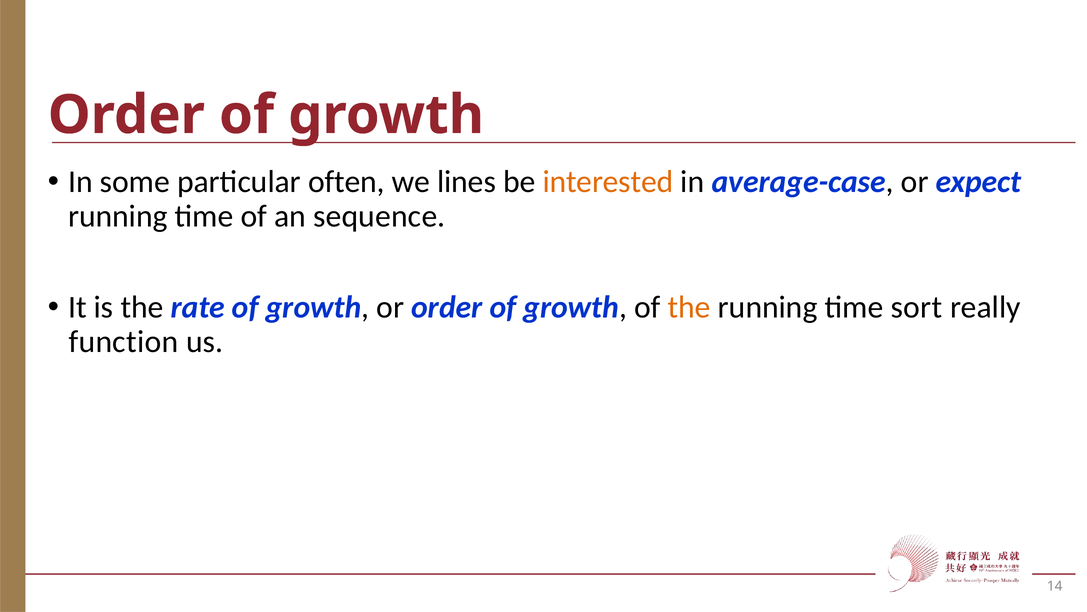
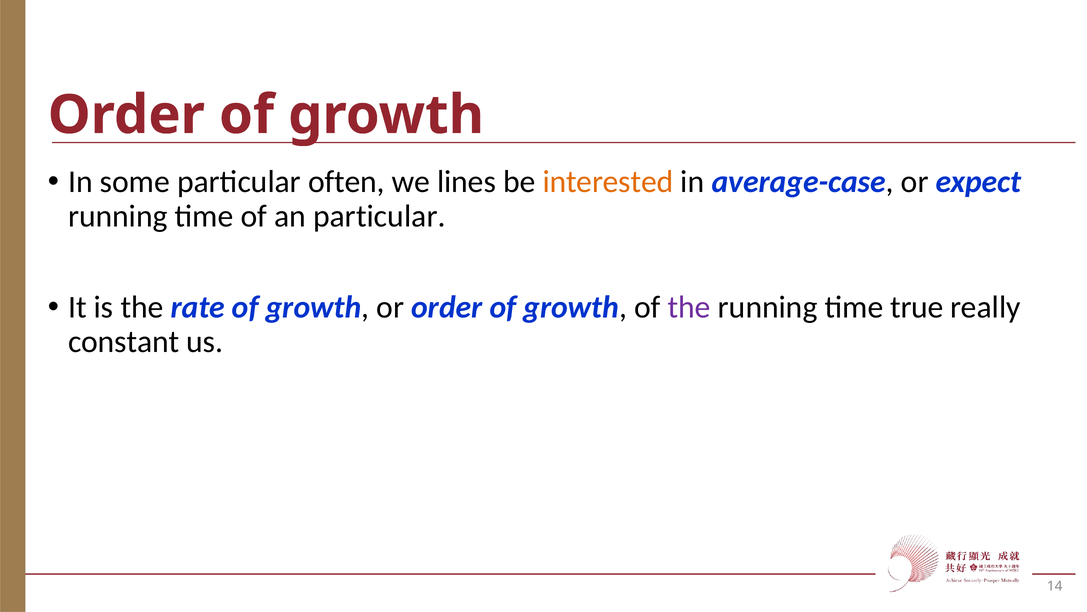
an sequence: sequence -> particular
the at (689, 307) colour: orange -> purple
sort: sort -> true
function: function -> constant
